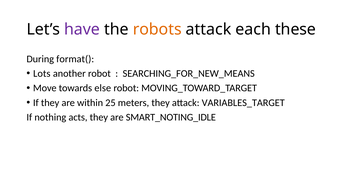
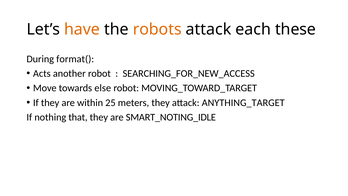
have colour: purple -> orange
Lots: Lots -> Acts
SEARCHING_FOR_NEW_MEANS: SEARCHING_FOR_NEW_MEANS -> SEARCHING_FOR_NEW_ACCESS
VARIABLES_TARGET: VARIABLES_TARGET -> ANYTHING_TARGET
acts: acts -> that
